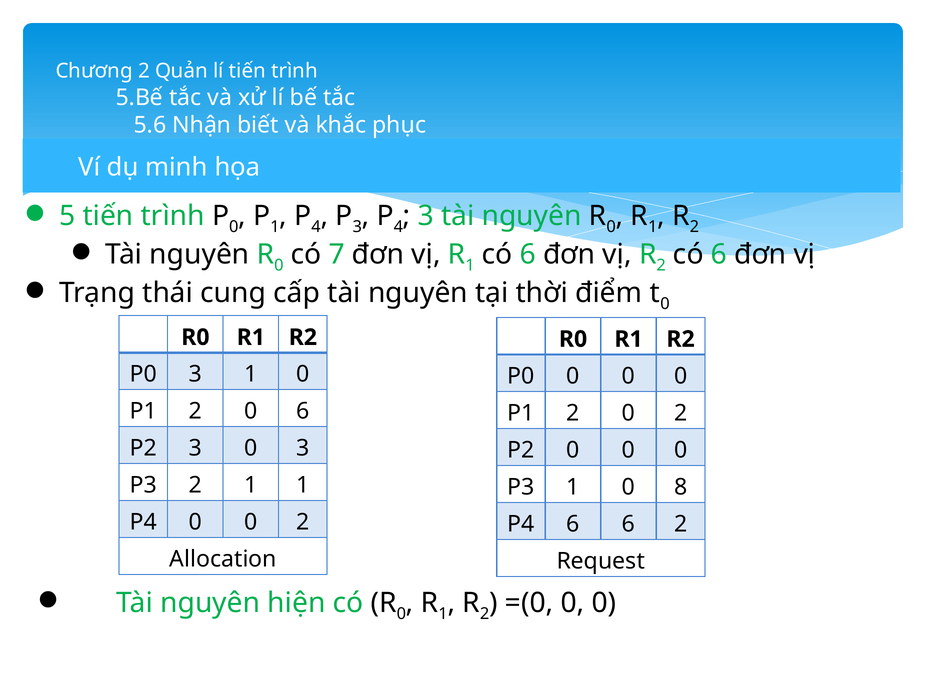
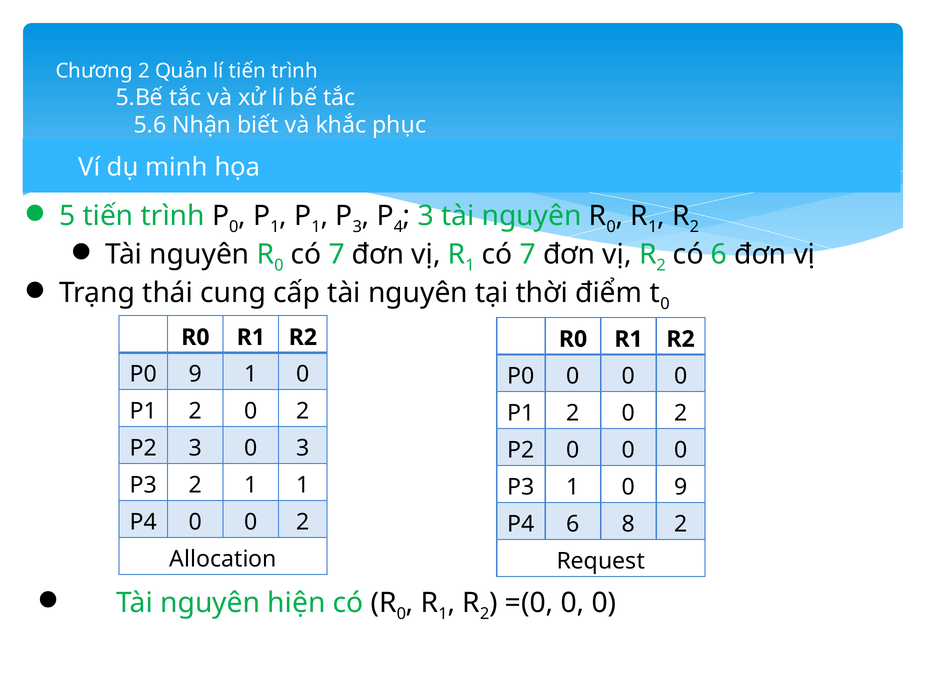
4 at (316, 227): 4 -> 1
1 có 6: 6 -> 7
P0 3: 3 -> 9
6 at (303, 412): 6 -> 2
0 8: 8 -> 9
6 6: 6 -> 8
